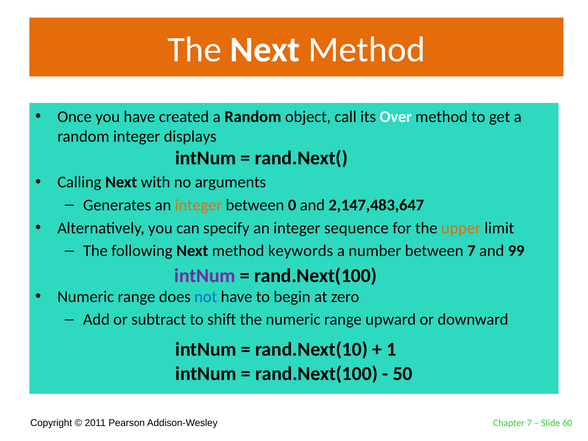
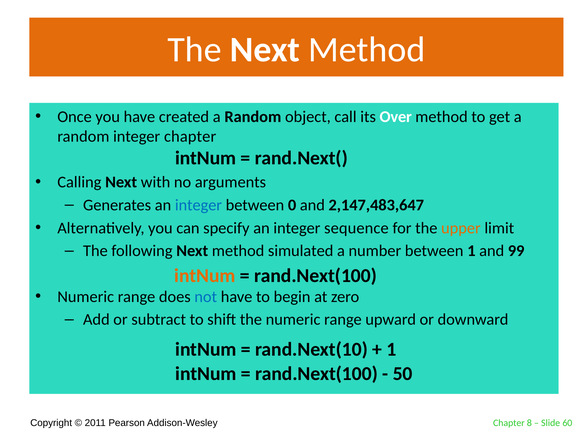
integer displays: displays -> chapter
integer at (198, 205) colour: orange -> blue
keywords: keywords -> simulated
between 7: 7 -> 1
intNum at (205, 276) colour: purple -> orange
Chapter 7: 7 -> 8
